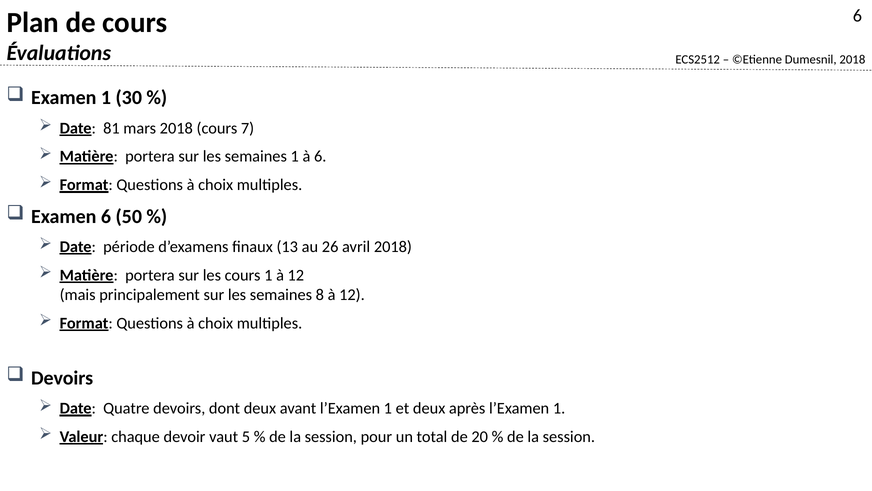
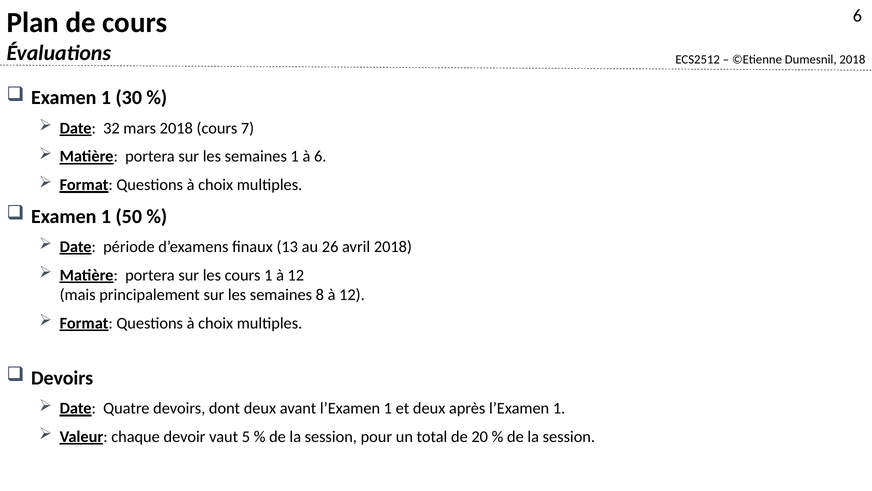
81: 81 -> 32
6 at (106, 216): 6 -> 1
